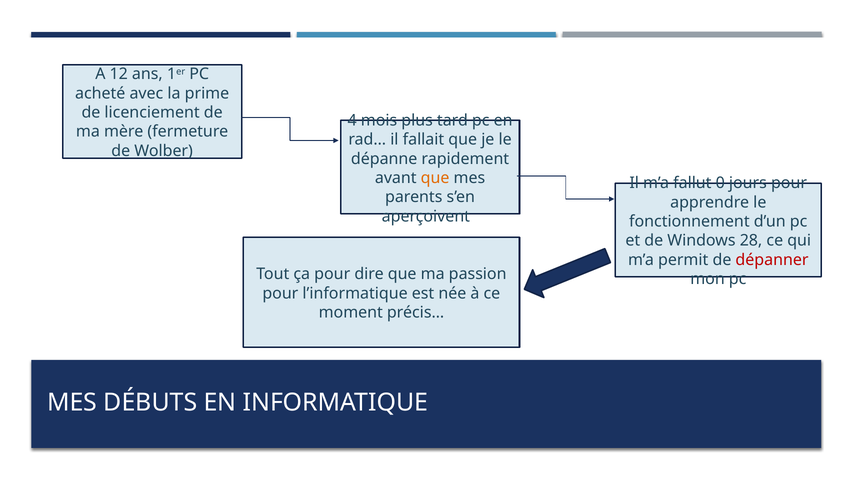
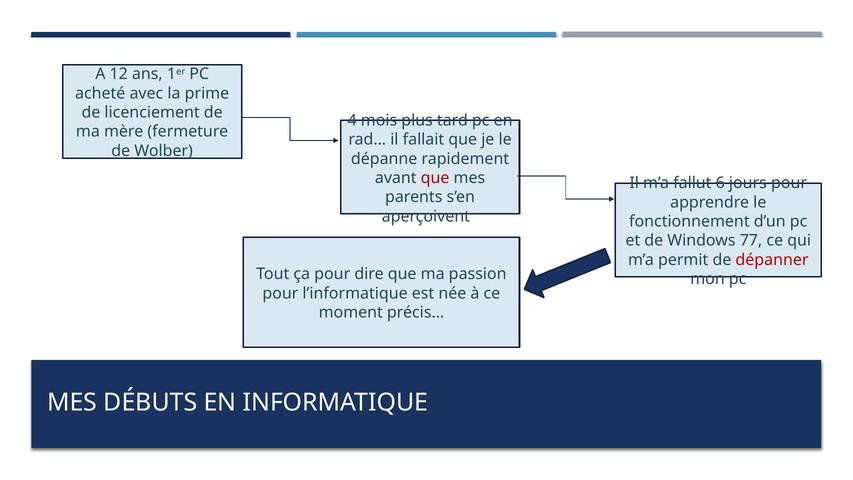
que at (435, 178) colour: orange -> red
0: 0 -> 6
28: 28 -> 77
